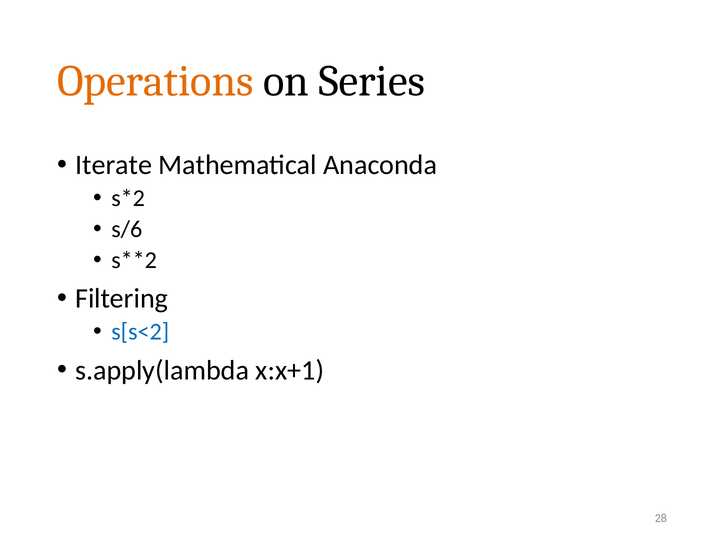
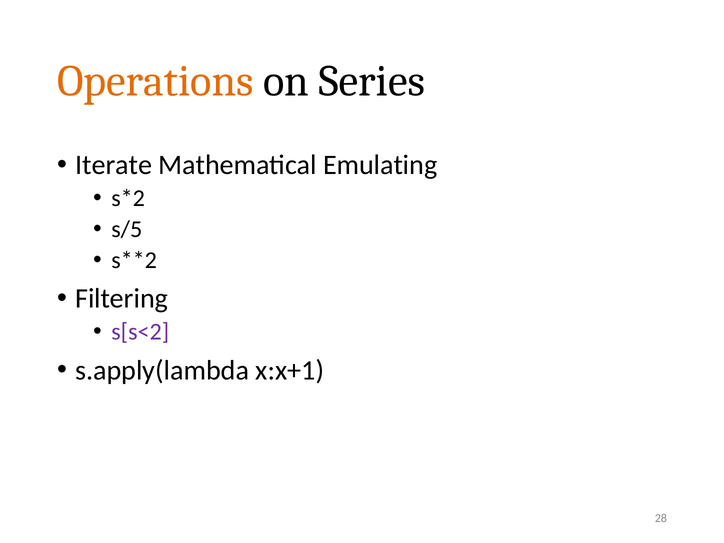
Anaconda: Anaconda -> Emulating
s/6: s/6 -> s/5
s[s<2 colour: blue -> purple
